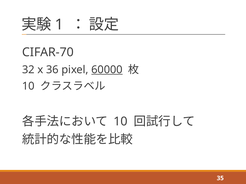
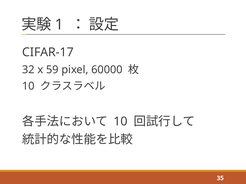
CIFAR-70: CIFAR-70 -> CIFAR-17
36: 36 -> 59
60000 underline: present -> none
